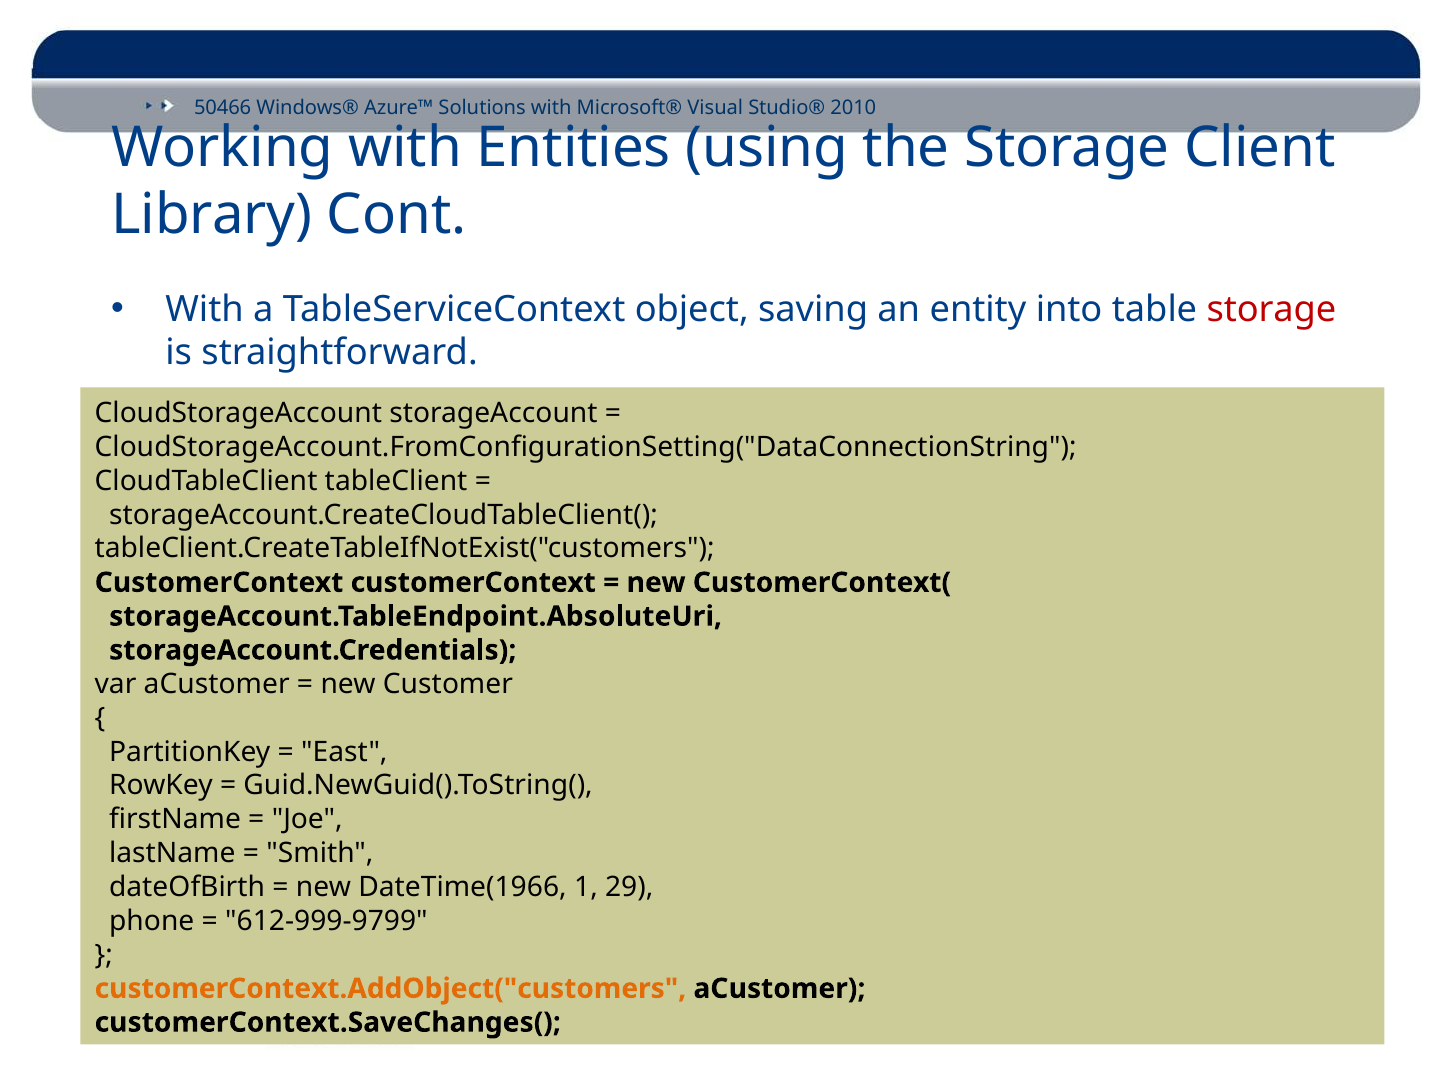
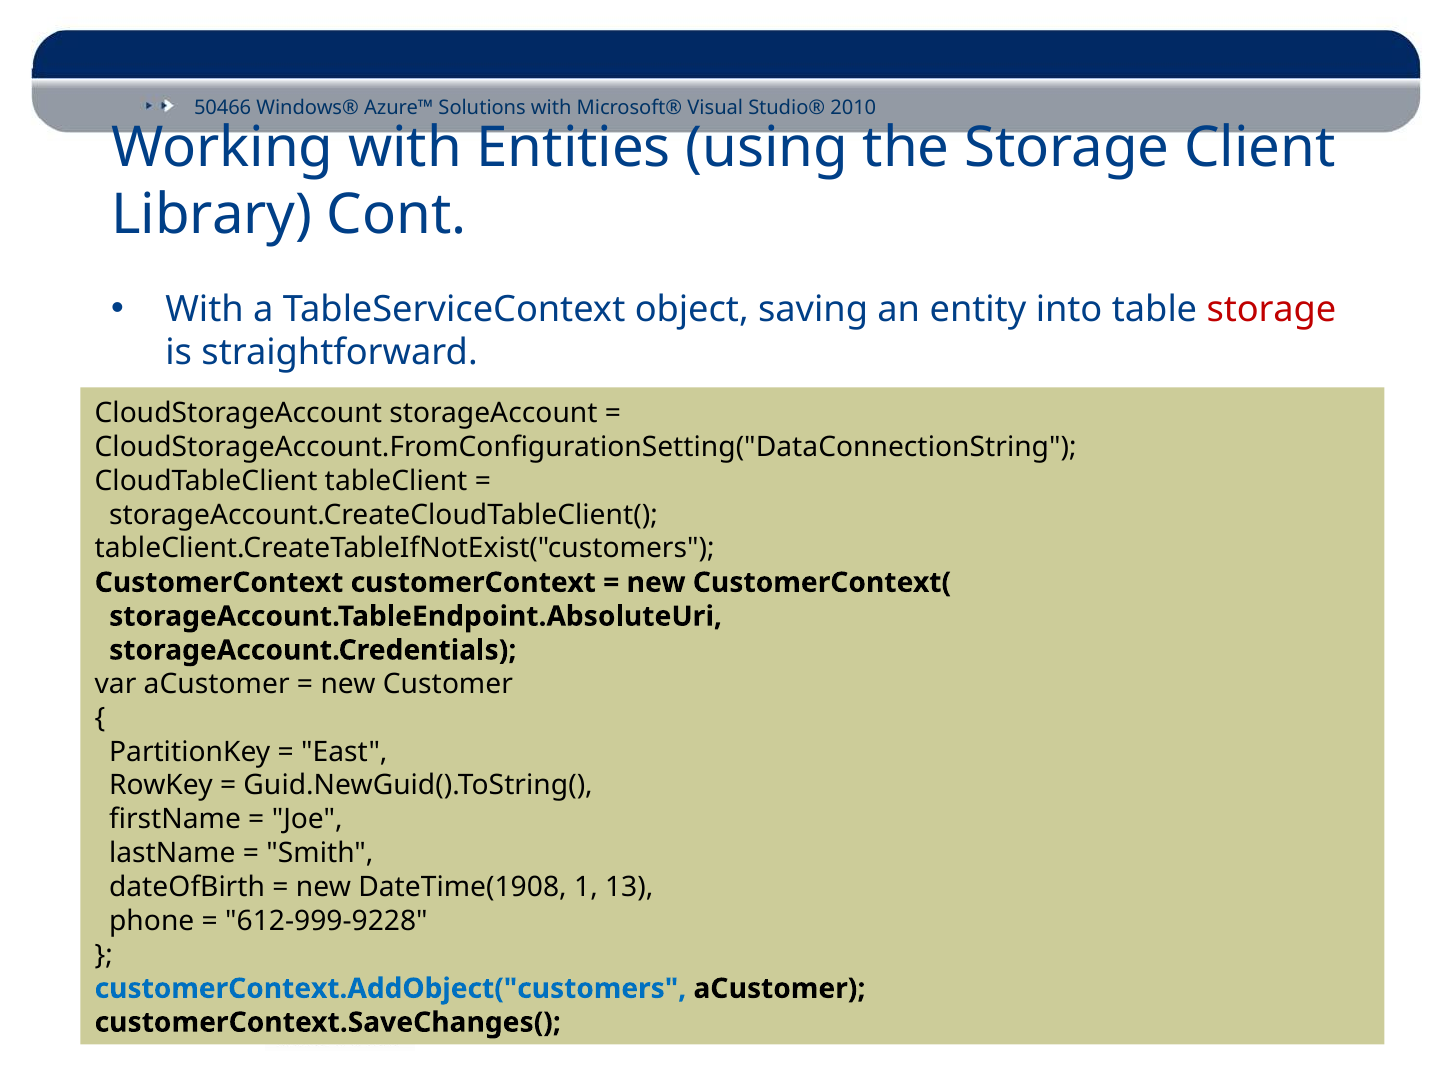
DateTime(1966: DateTime(1966 -> DateTime(1908
29: 29 -> 13
612-999-9799: 612-999-9799 -> 612-999-9228
customerContext.AddObject("customers colour: orange -> blue
